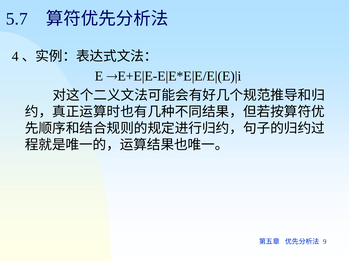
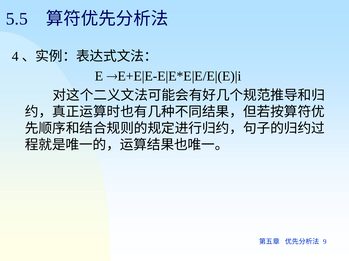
5.7: 5.7 -> 5.5
